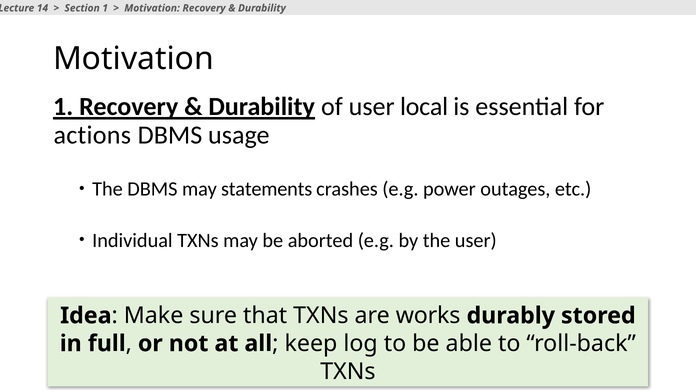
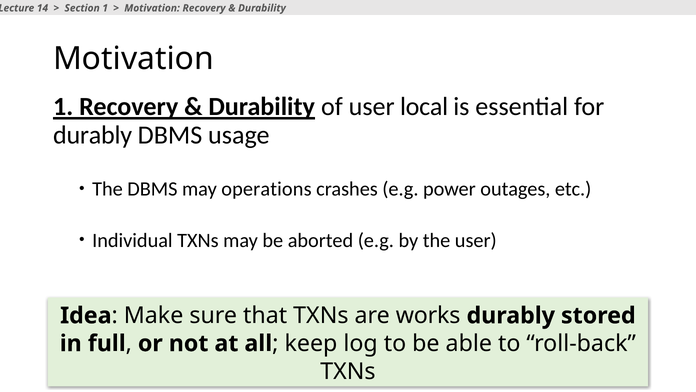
actions at (92, 135): actions -> durably
statements: statements -> operations
